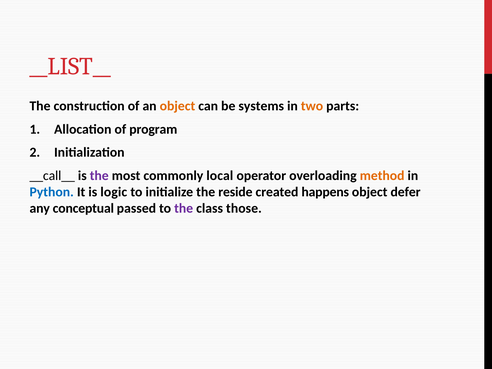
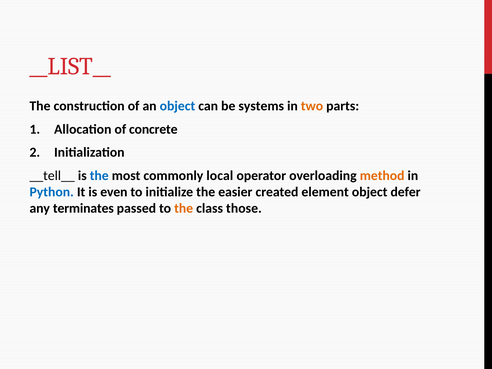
object at (177, 106) colour: orange -> blue
program: program -> concrete
__call__: __call__ -> __tell__
the at (99, 176) colour: purple -> blue
logic: logic -> even
reside: reside -> easier
happens: happens -> element
conceptual: conceptual -> terminates
the at (184, 208) colour: purple -> orange
